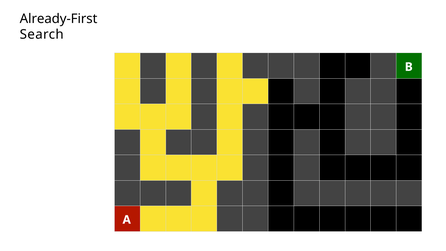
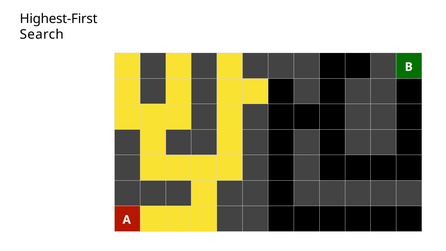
Already-First: Already-First -> Highest-First
